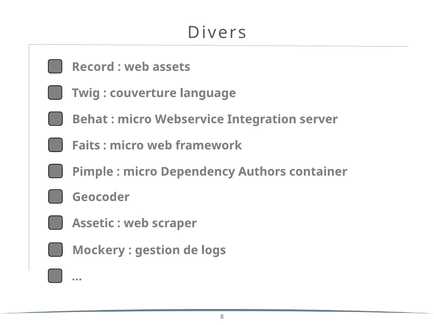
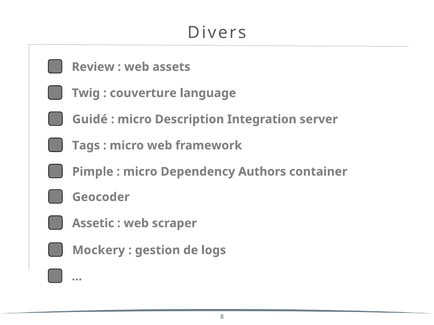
Record: Record -> Review
Behat: Behat -> Guidé
Webservice: Webservice -> Description
Faits: Faits -> Tags
